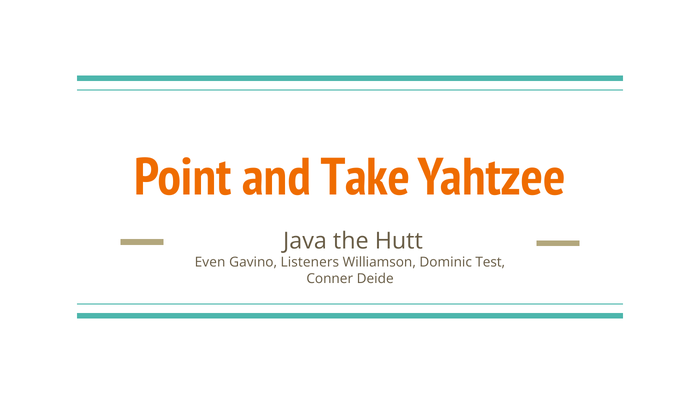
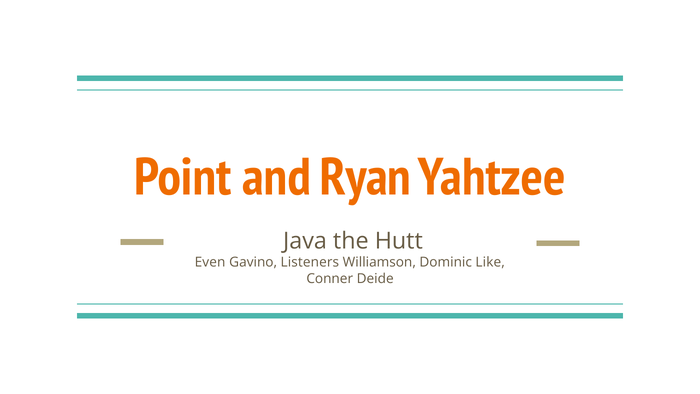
Take: Take -> Ryan
Test: Test -> Like
